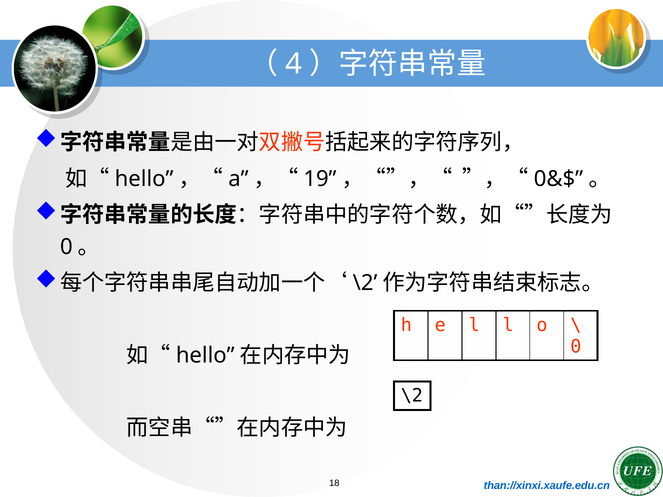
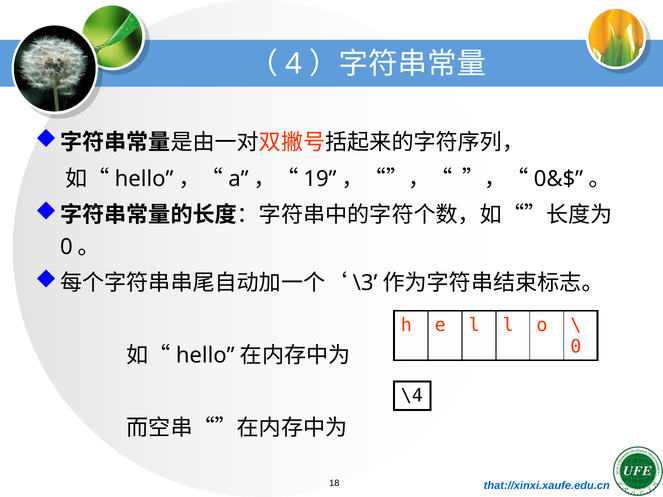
\2 at (365, 283): \2 -> \3
\2 at (412, 396): \2 -> \4
than://xinxi.xaufe.edu.cn: than://xinxi.xaufe.edu.cn -> that://xinxi.xaufe.edu.cn
